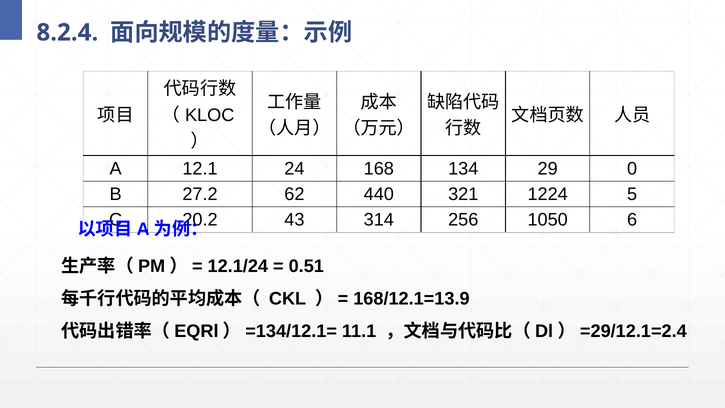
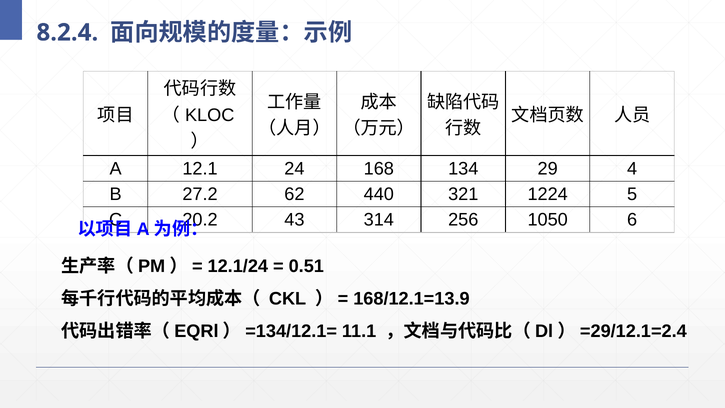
0: 0 -> 4
